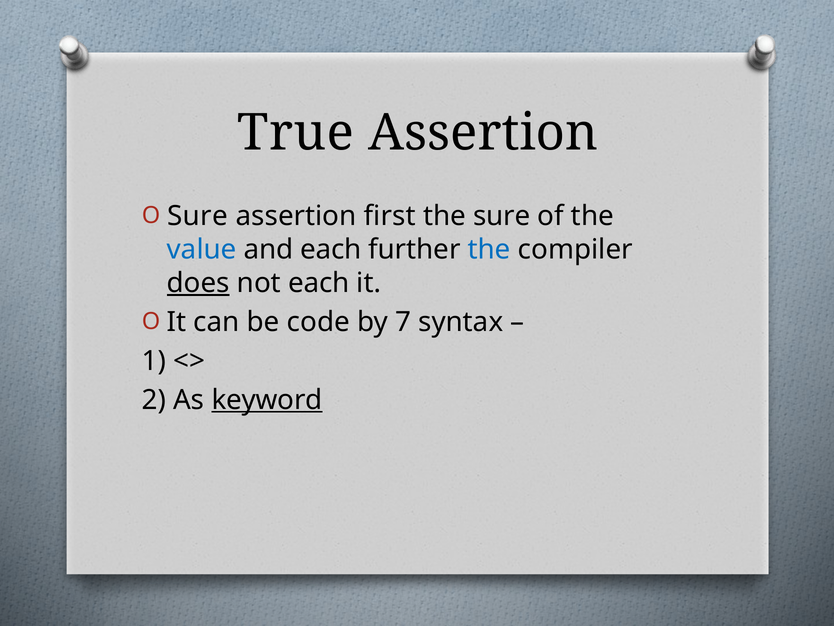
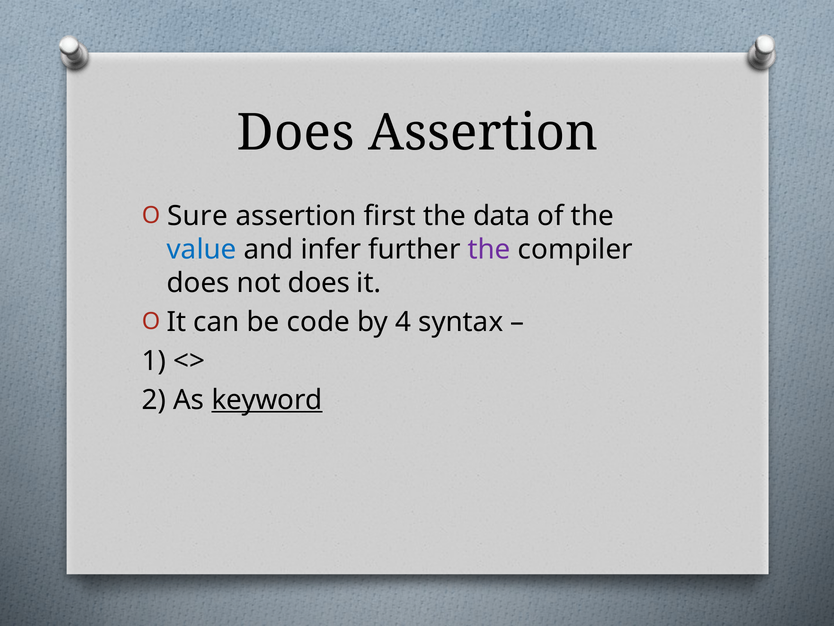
True at (296, 133): True -> Does
the sure: sure -> data
and each: each -> infer
the at (489, 249) colour: blue -> purple
does at (198, 283) underline: present -> none
not each: each -> does
7: 7 -> 4
